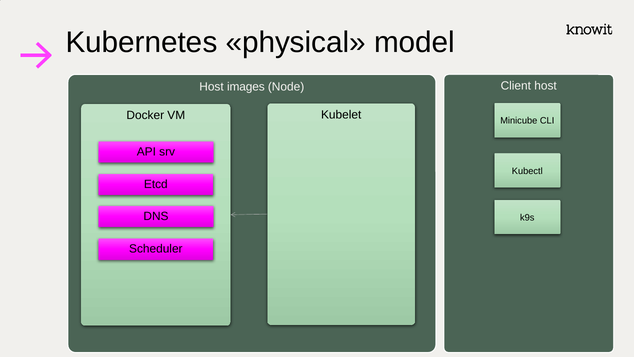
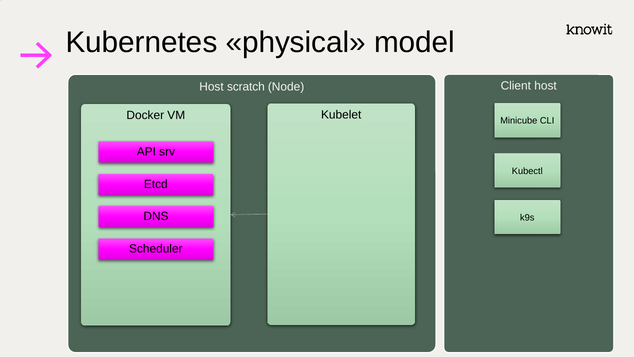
images: images -> scratch
